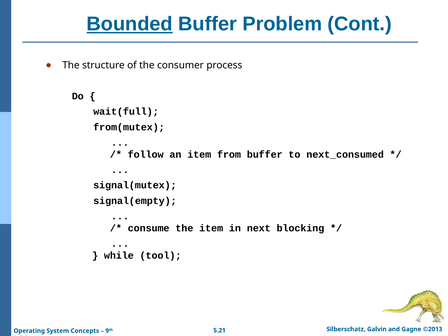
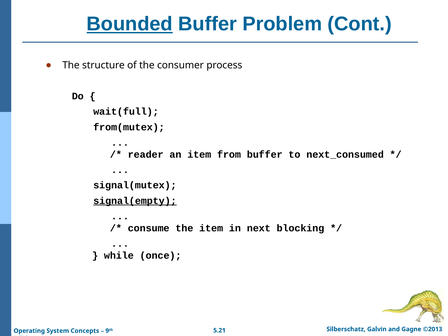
follow: follow -> reader
signal(empty underline: none -> present
tool: tool -> once
